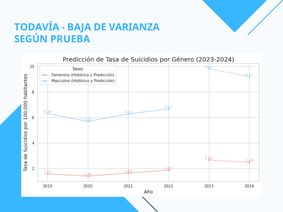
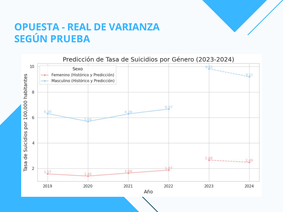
TODAVÍA: TODAVÍA -> OPUESTA
BAJA: BAJA -> REAL
